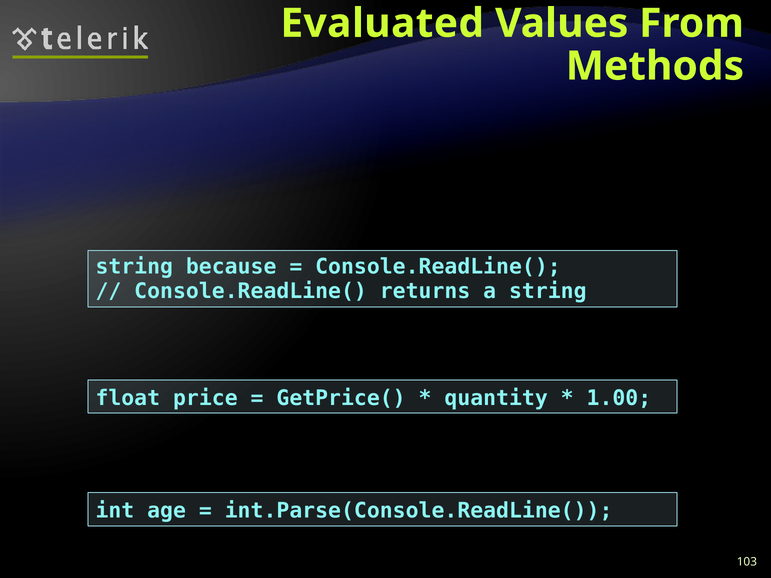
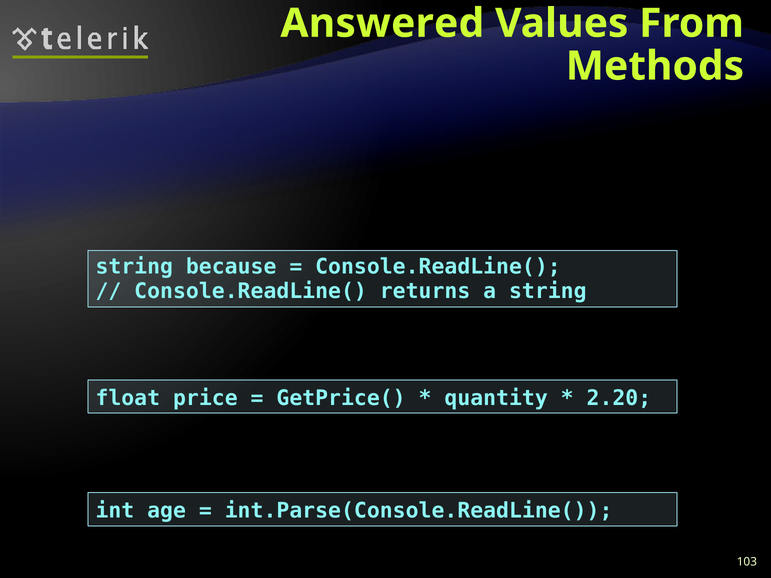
Evaluated: Evaluated -> Answered
1.00: 1.00 -> 2.20
